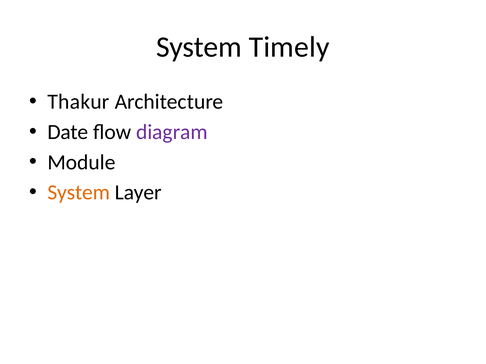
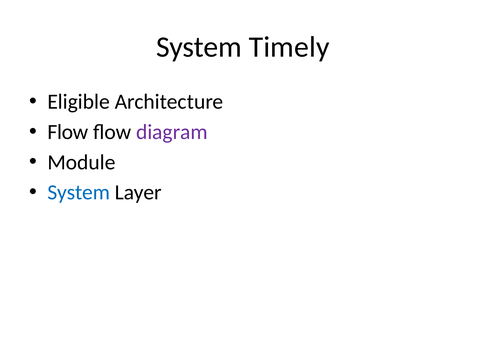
Thakur: Thakur -> Eligible
Date at (68, 132): Date -> Flow
System at (79, 193) colour: orange -> blue
